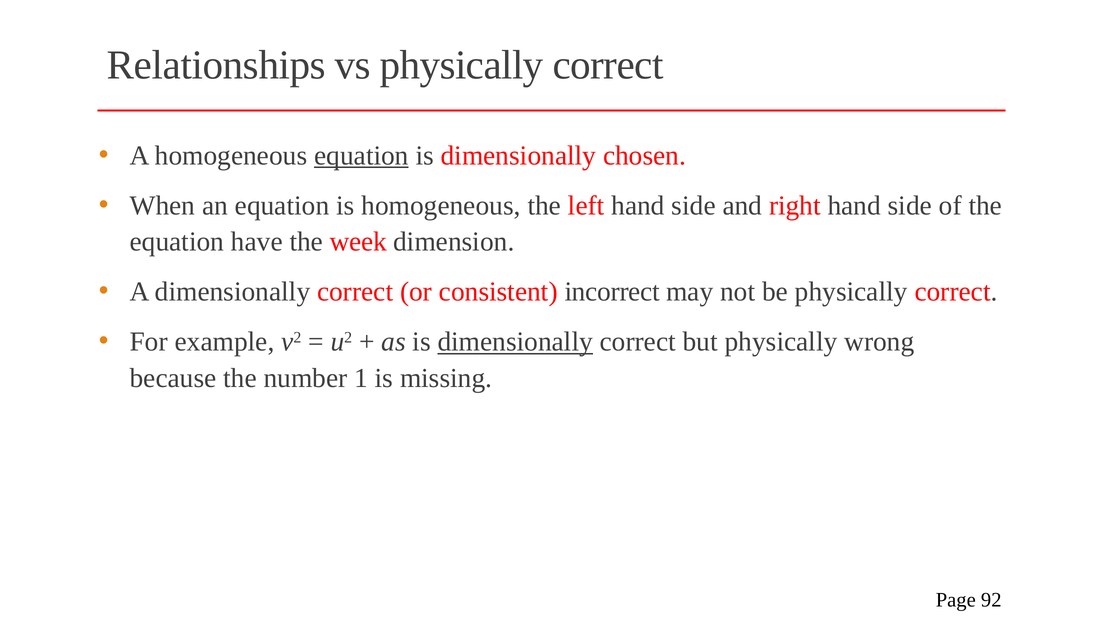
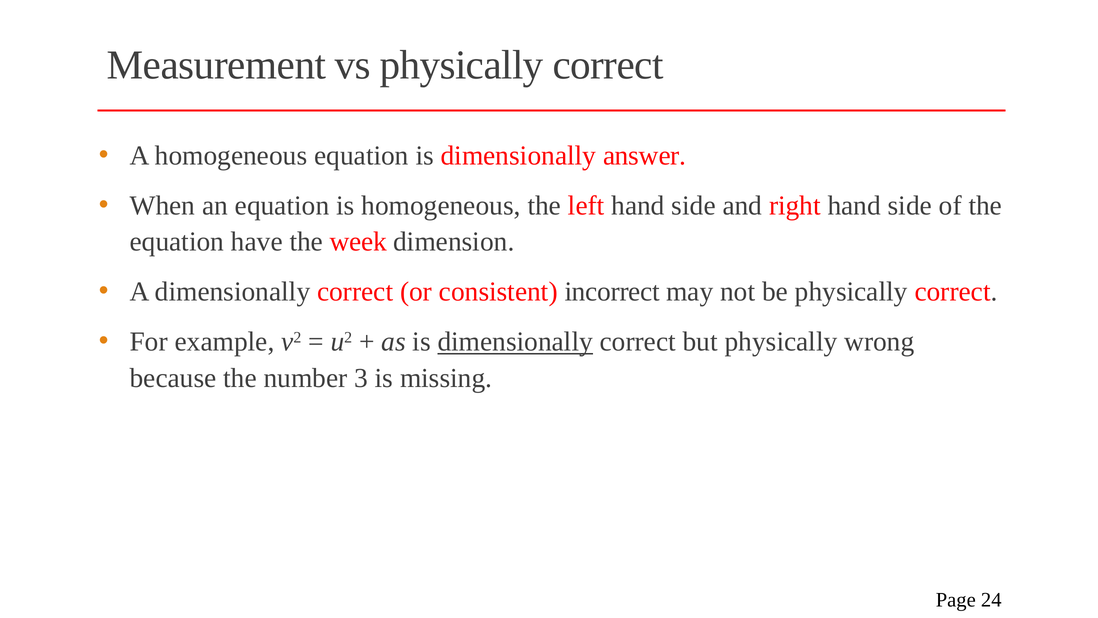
Relationships: Relationships -> Measurement
equation at (361, 155) underline: present -> none
chosen: chosen -> answer
1: 1 -> 3
92: 92 -> 24
